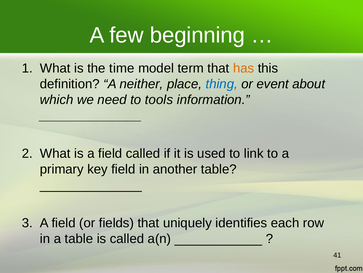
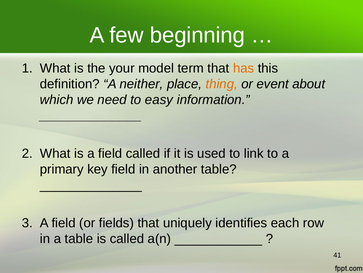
time: time -> your
thing colour: blue -> orange
tools: tools -> easy
